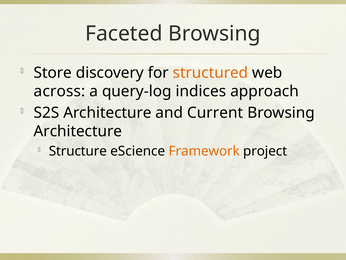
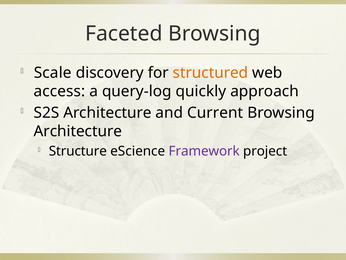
Store: Store -> Scale
across: across -> access
indices: indices -> quickly
Framework colour: orange -> purple
